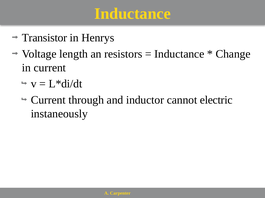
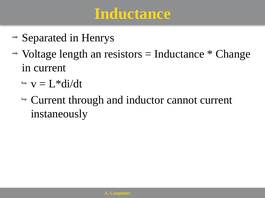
Transistor: Transistor -> Separated
cannot electric: electric -> current
